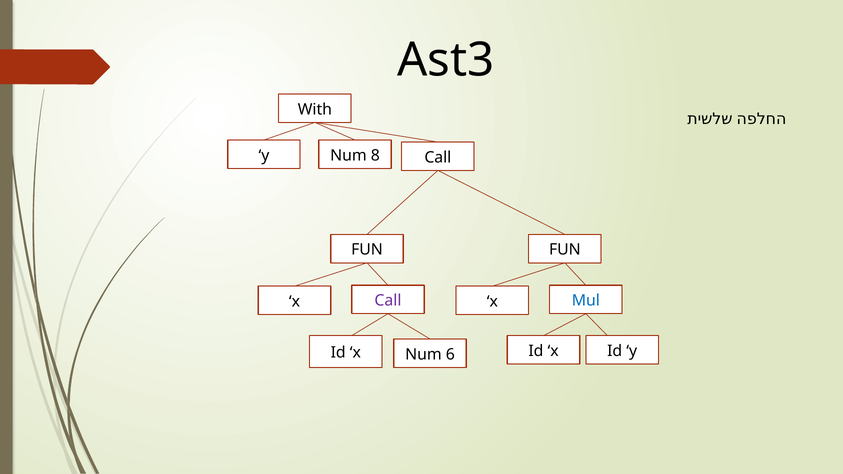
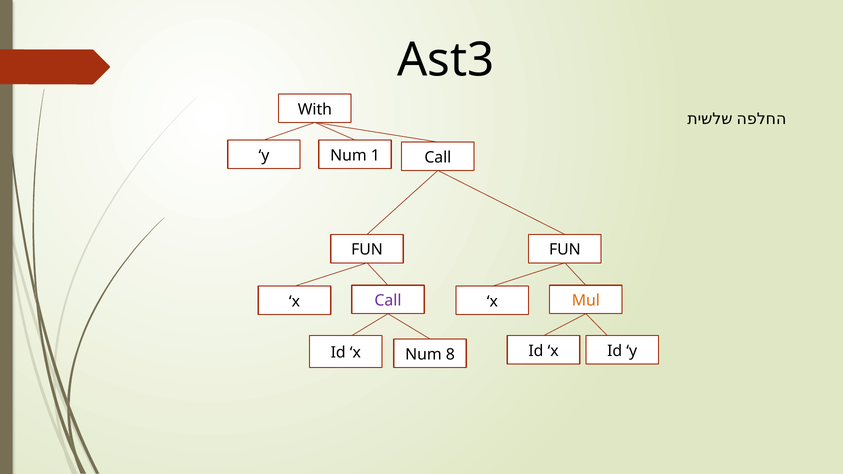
8: 8 -> 1
Mul colour: blue -> orange
6: 6 -> 8
